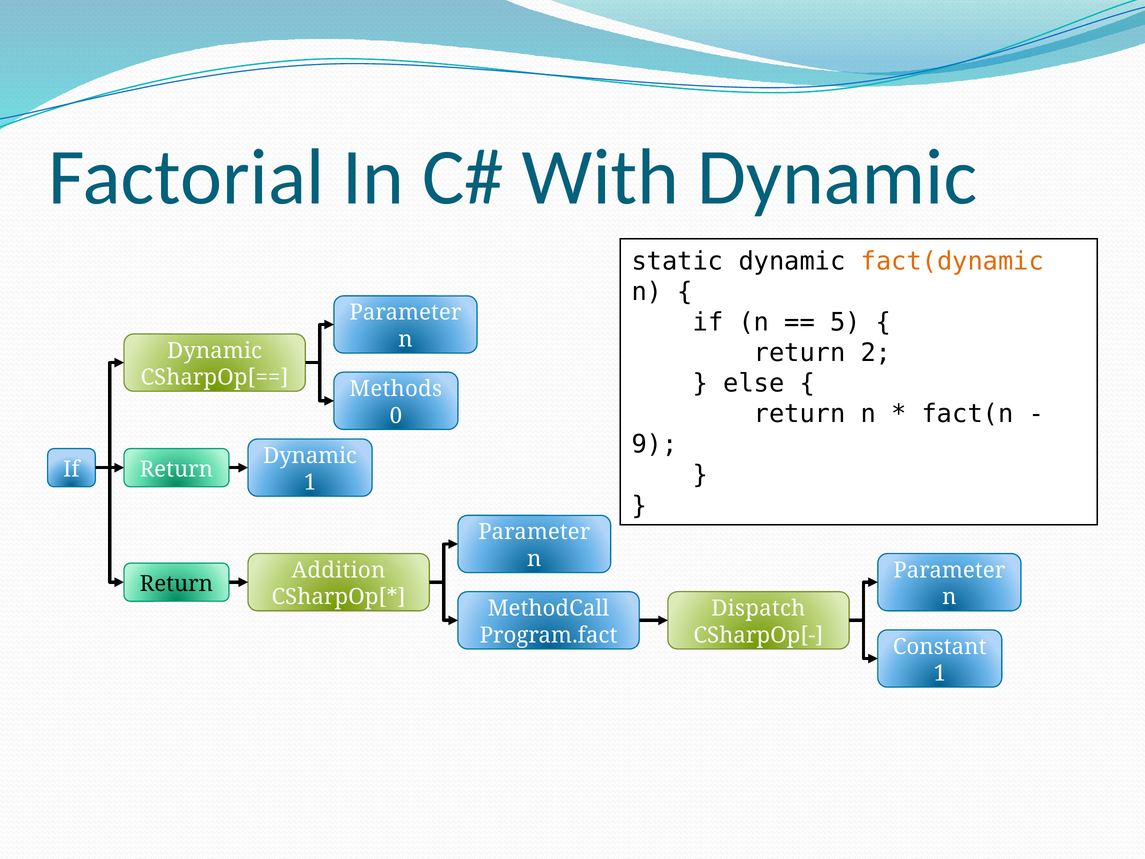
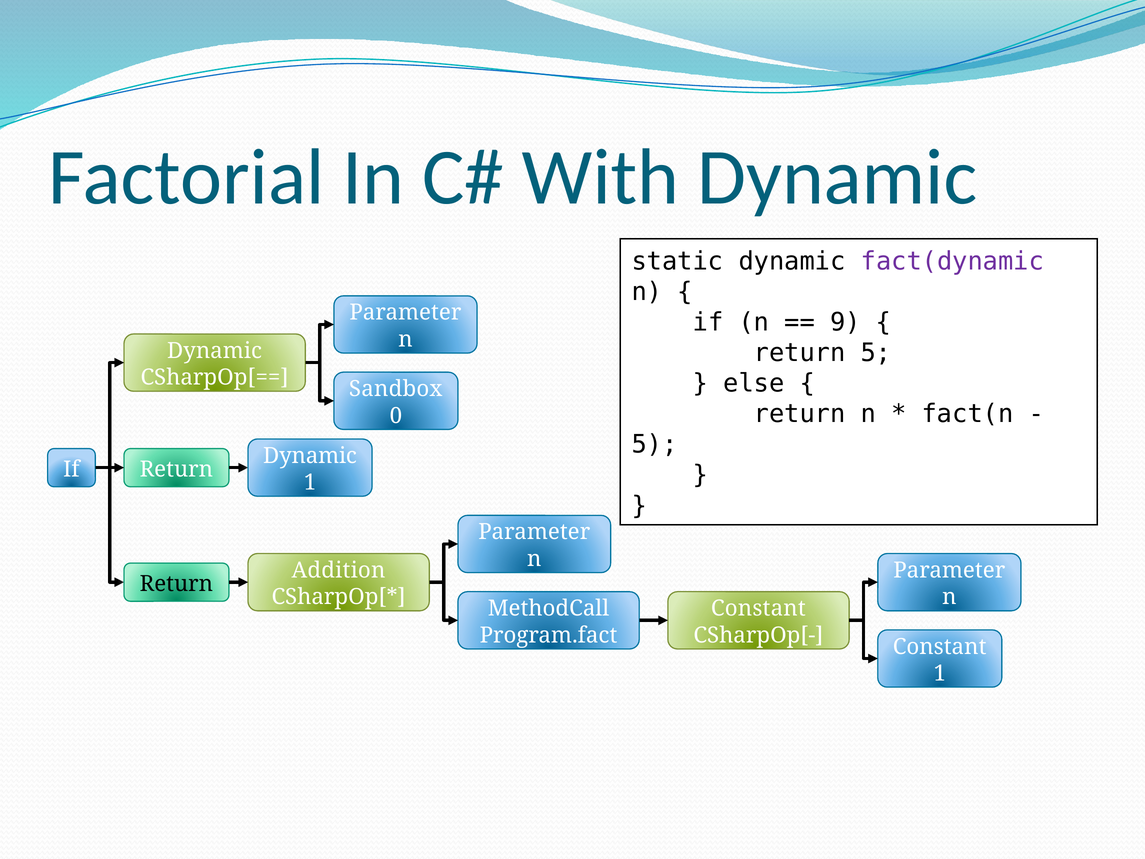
fact(dynamic colour: orange -> purple
5: 5 -> 9
return 2: 2 -> 5
Methods: Methods -> Sandbox
9 at (655, 444): 9 -> 5
Dispatch at (758, 608): Dispatch -> Constant
